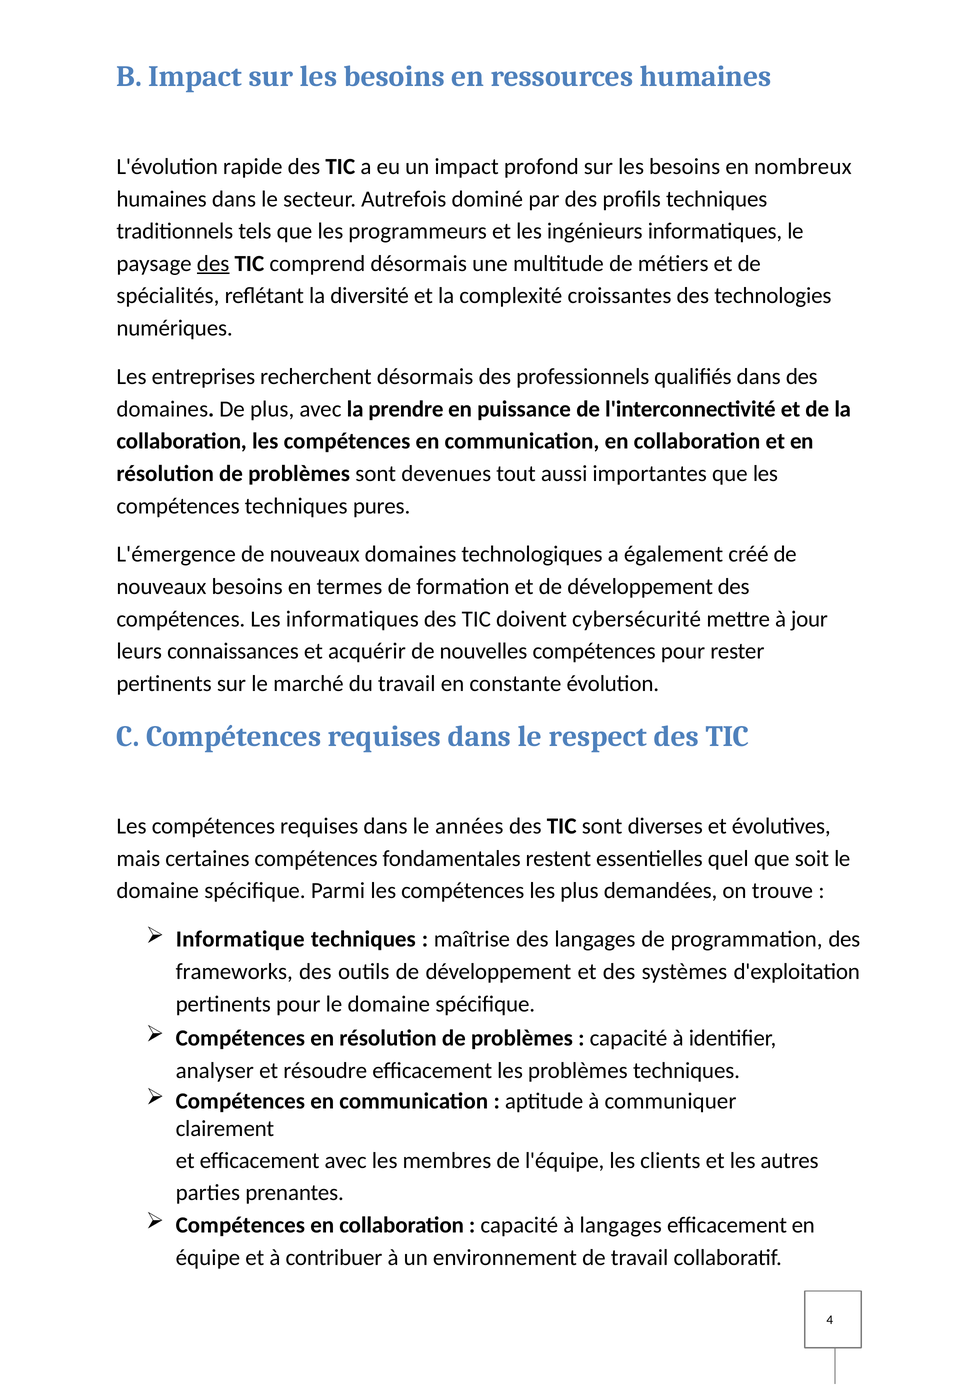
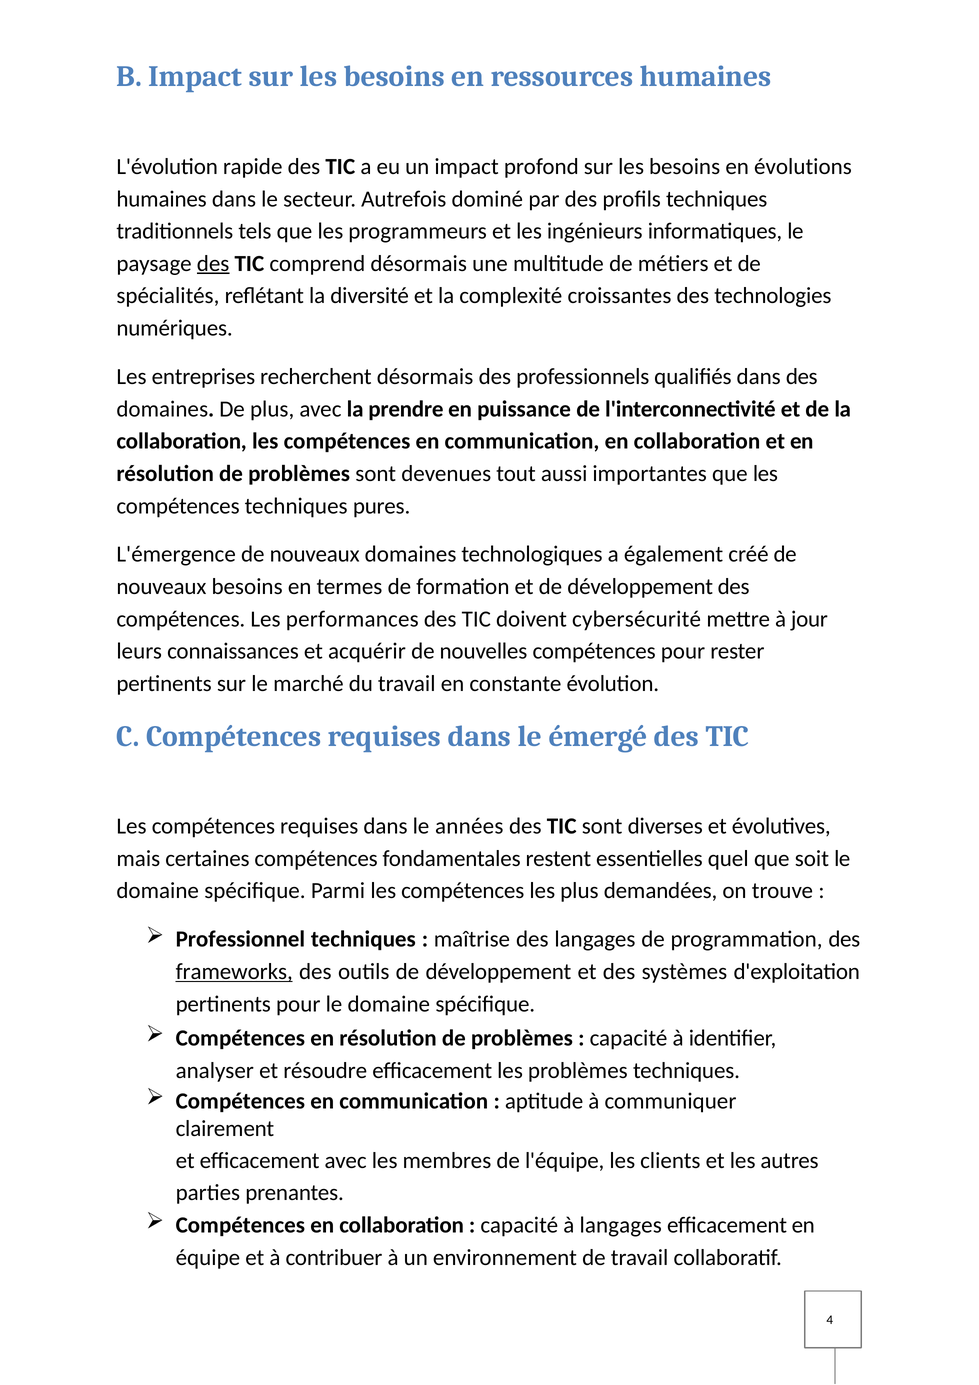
nombreux: nombreux -> évolutions
Les informatiques: informatiques -> performances
respect: respect -> émergé
Informatique: Informatique -> Professionnel
frameworks underline: none -> present
